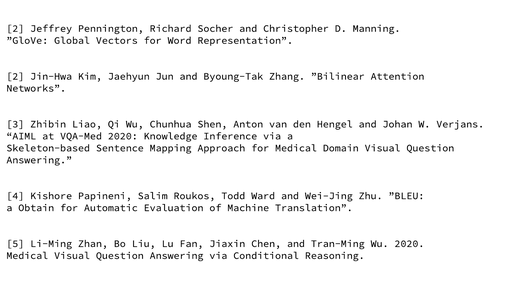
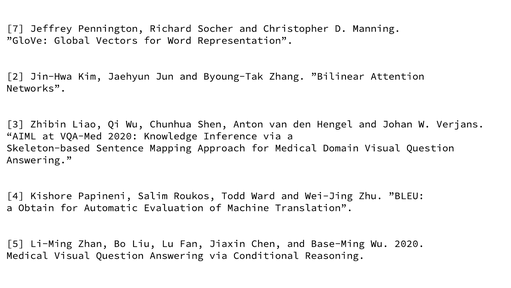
2 at (15, 28): 2 -> 7
Tran-Ming: Tran-Ming -> Base-Ming
